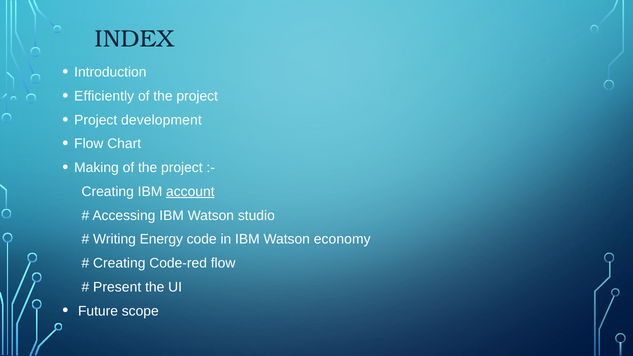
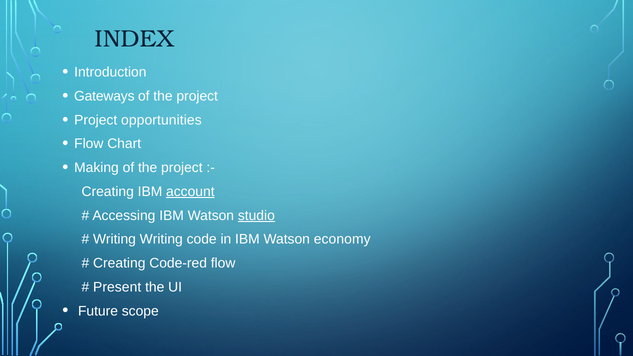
Efficiently: Efficiently -> Gateways
development: development -> opportunities
studio underline: none -> present
Writing Energy: Energy -> Writing
